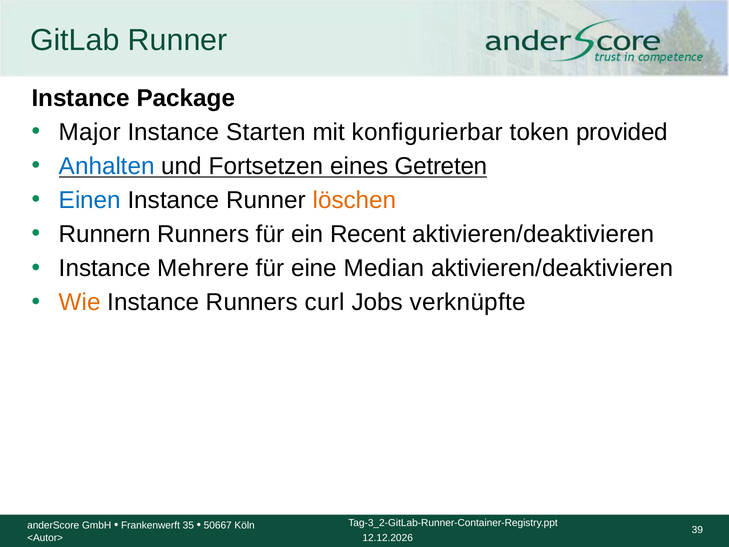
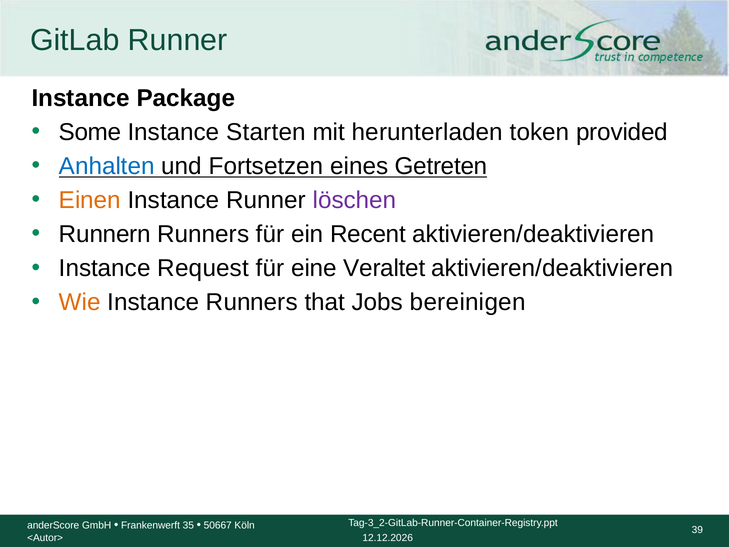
Major: Major -> Some
konfigurierbar: konfigurierbar -> herunterladen
Einen colour: blue -> orange
löschen colour: orange -> purple
Mehrere: Mehrere -> Request
Median: Median -> Veraltet
curl: curl -> that
verknüpfte: verknüpfte -> bereinigen
